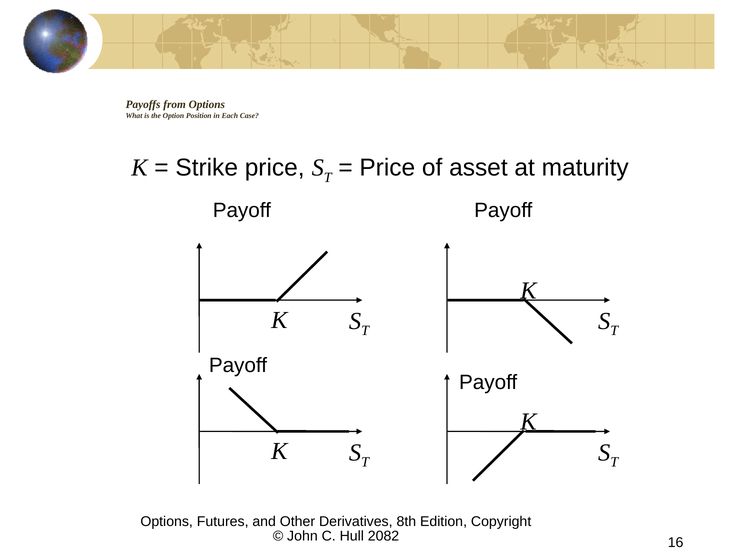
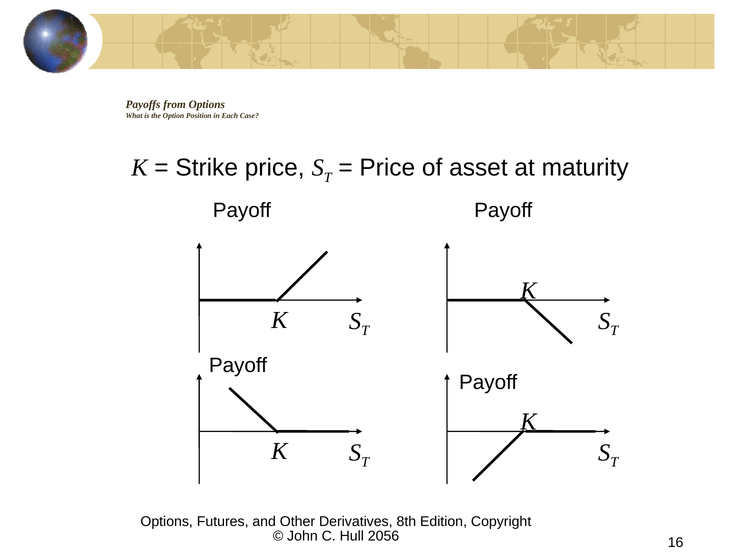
2082: 2082 -> 2056
